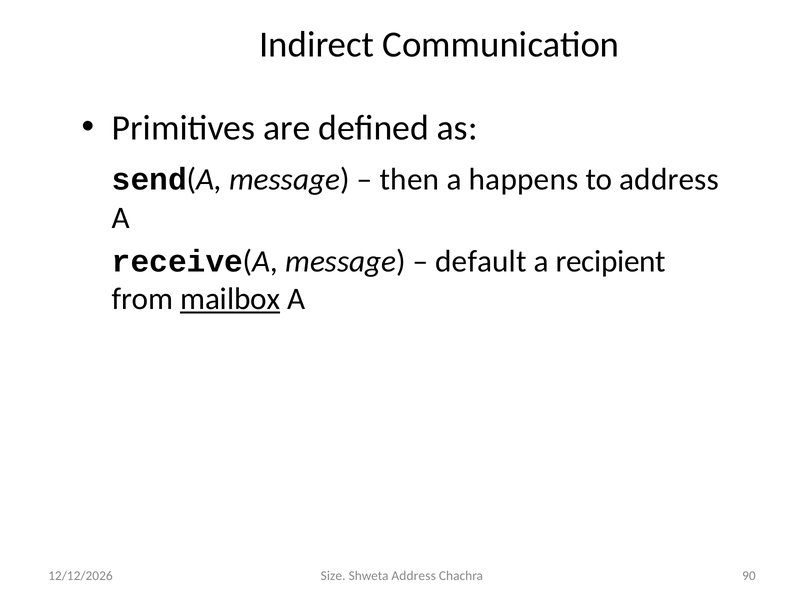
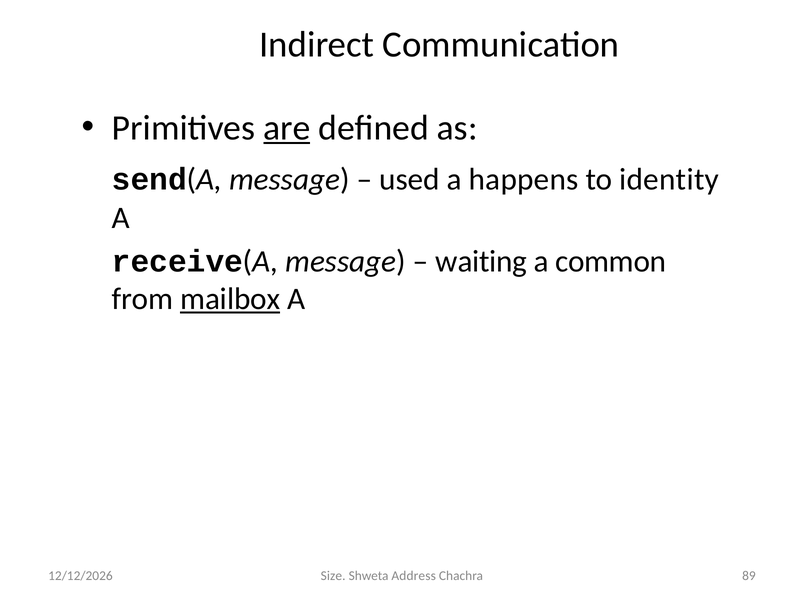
are underline: none -> present
then: then -> used
to address: address -> identity
default: default -> waiting
recipient: recipient -> common
90: 90 -> 89
